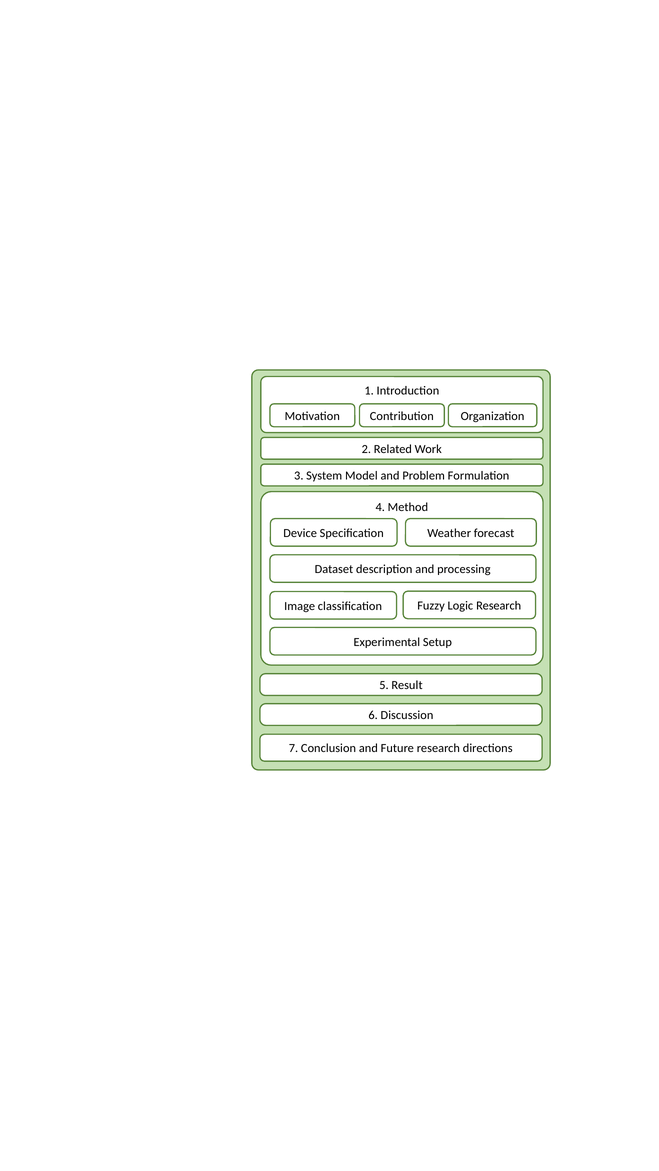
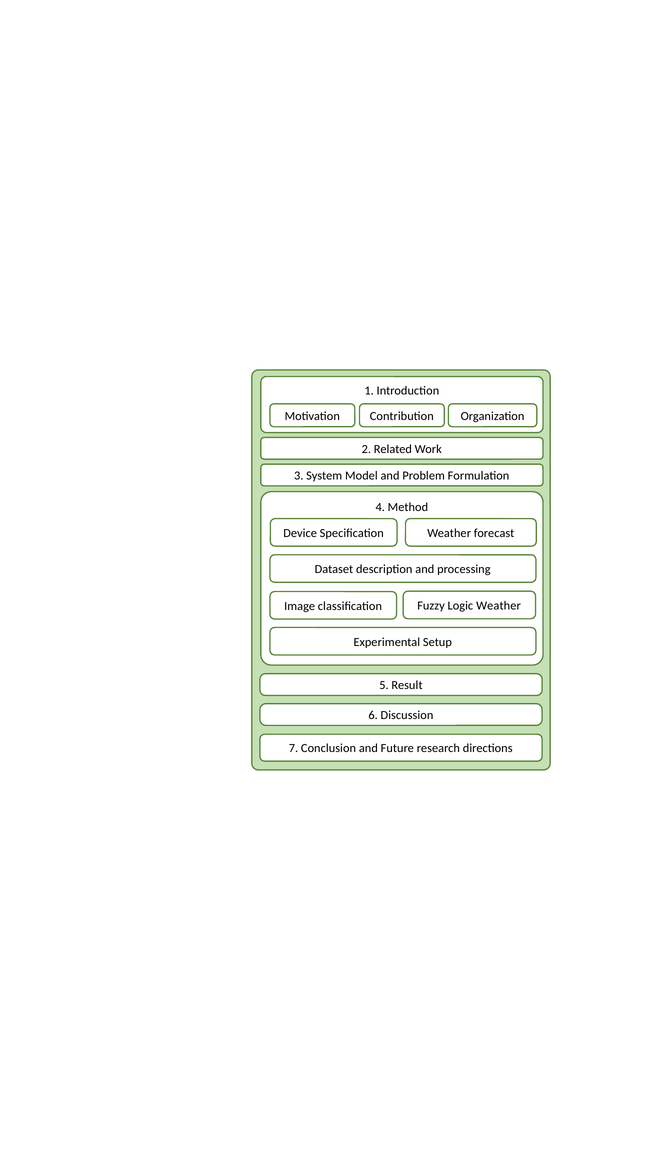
Logic Research: Research -> Weather
